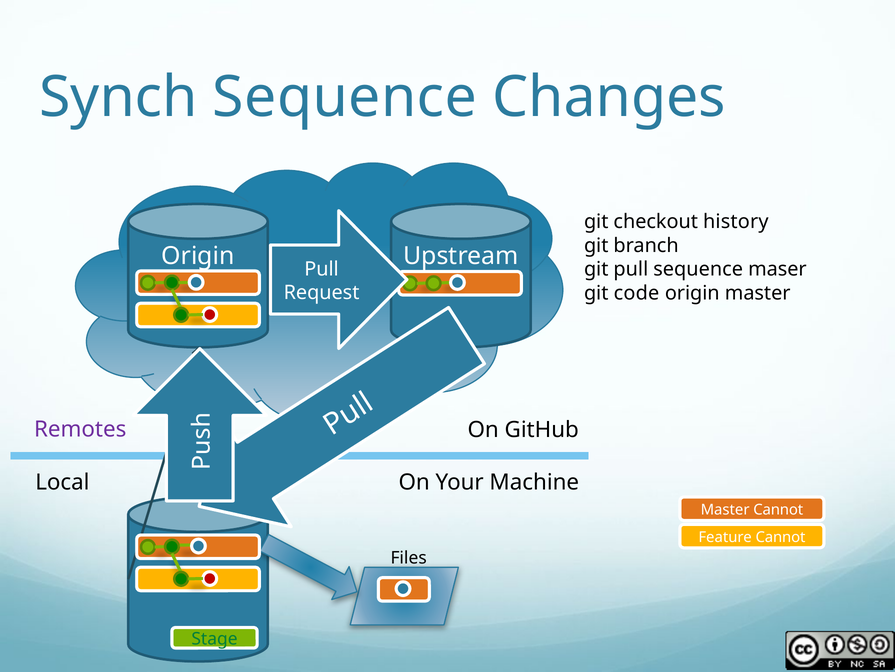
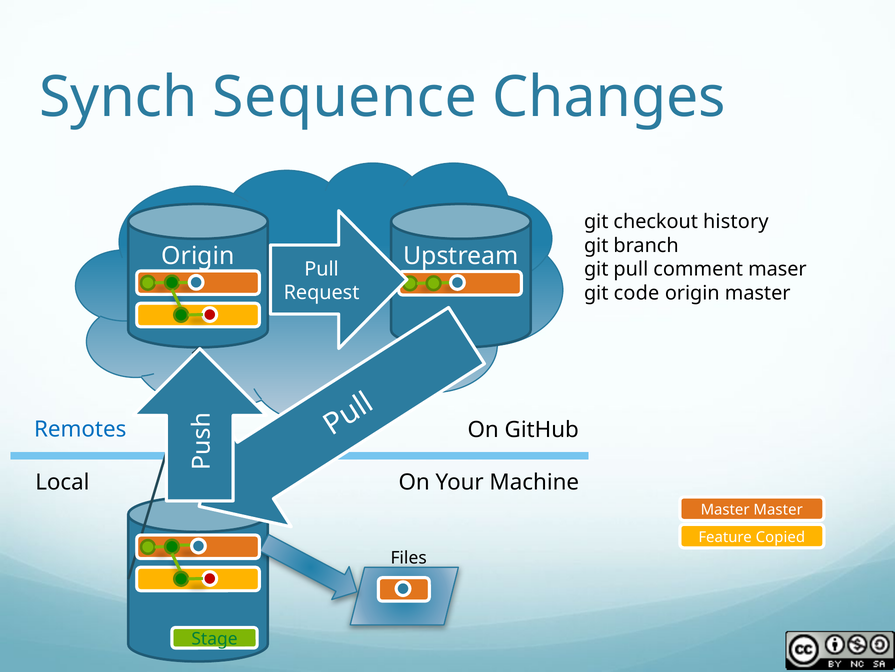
pull sequence: sequence -> comment
Remotes colour: purple -> blue
Master Cannot: Cannot -> Master
Feature Cannot: Cannot -> Copied
